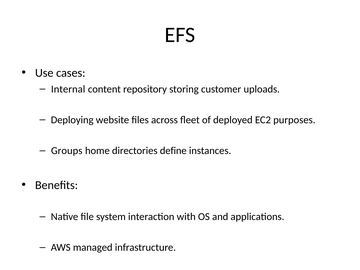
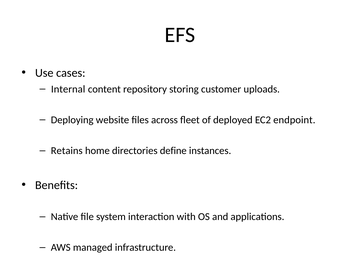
purposes: purposes -> endpoint
Groups: Groups -> Retains
